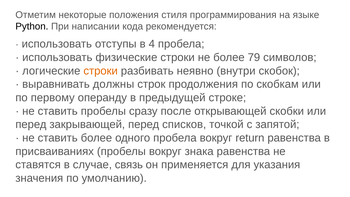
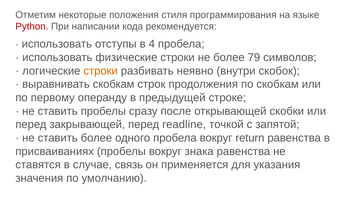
Python colour: black -> red
выравнивать должны: должны -> скобкам
списков: списков -> readline
